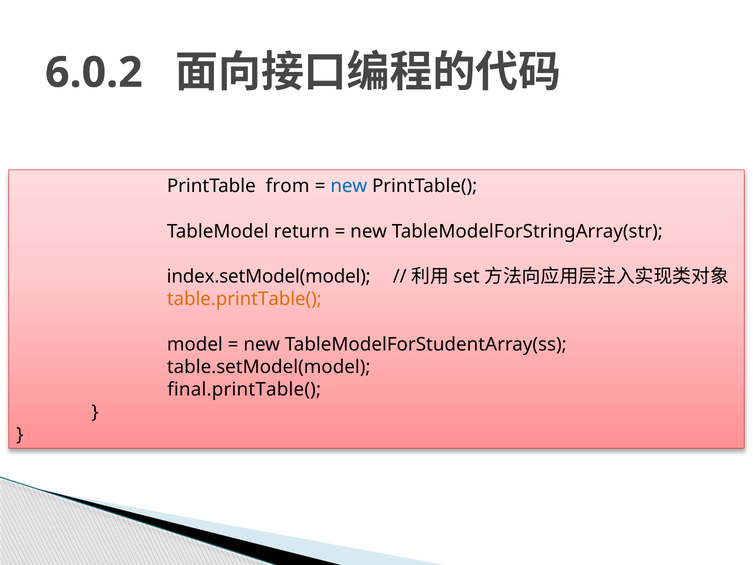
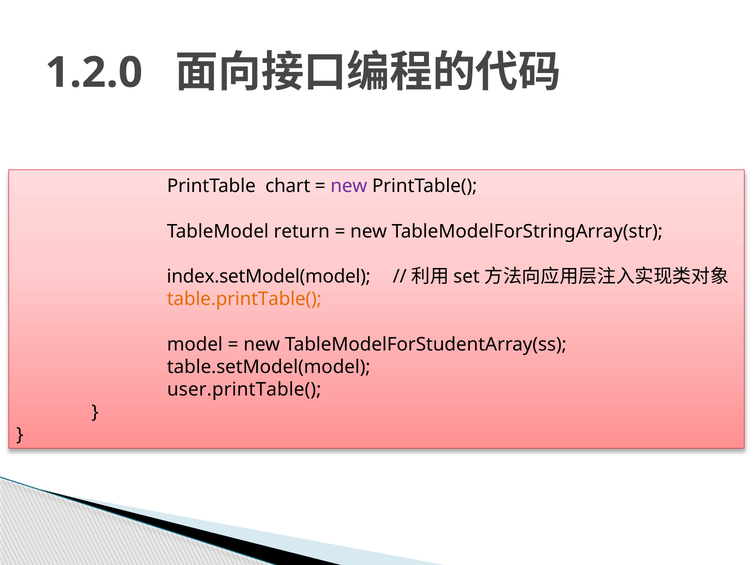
6.0.2: 6.0.2 -> 1.2.0
from: from -> chart
new at (349, 186) colour: blue -> purple
final.printTable(: final.printTable( -> user.printTable(
